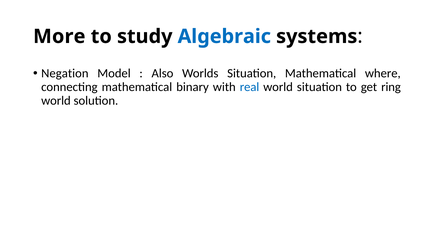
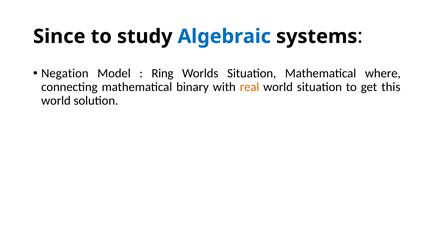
More: More -> Since
Also: Also -> Ring
real colour: blue -> orange
ring: ring -> this
